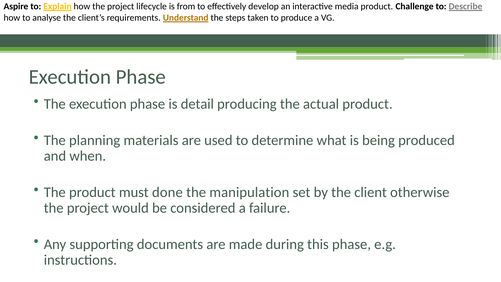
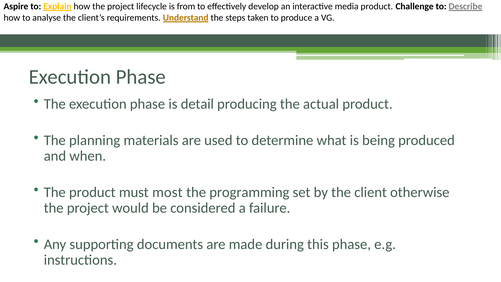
done: done -> most
manipulation: manipulation -> programming
